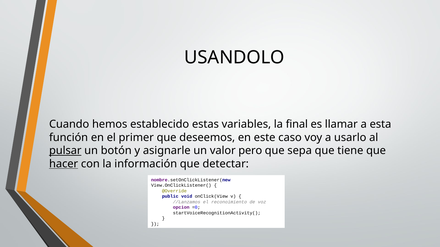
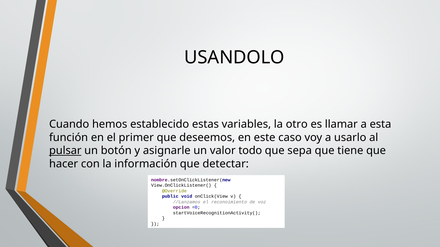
final: final -> otro
pero: pero -> todo
hacer underline: present -> none
